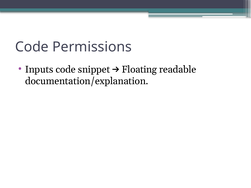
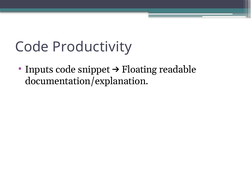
Permissions: Permissions -> Productivity
